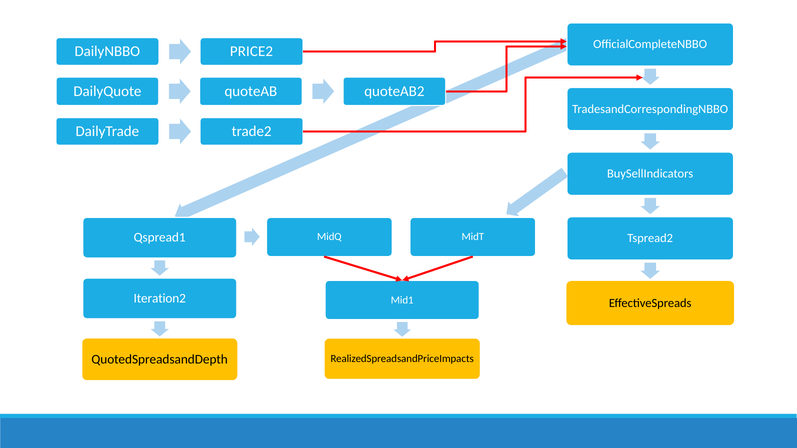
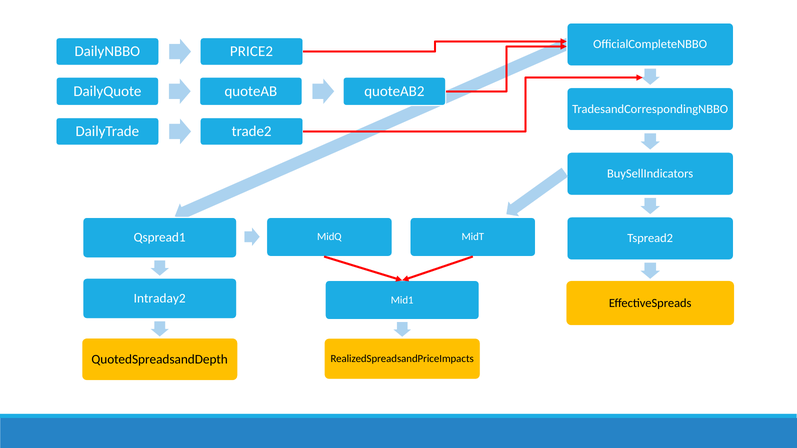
Iteration2: Iteration2 -> Intraday2
